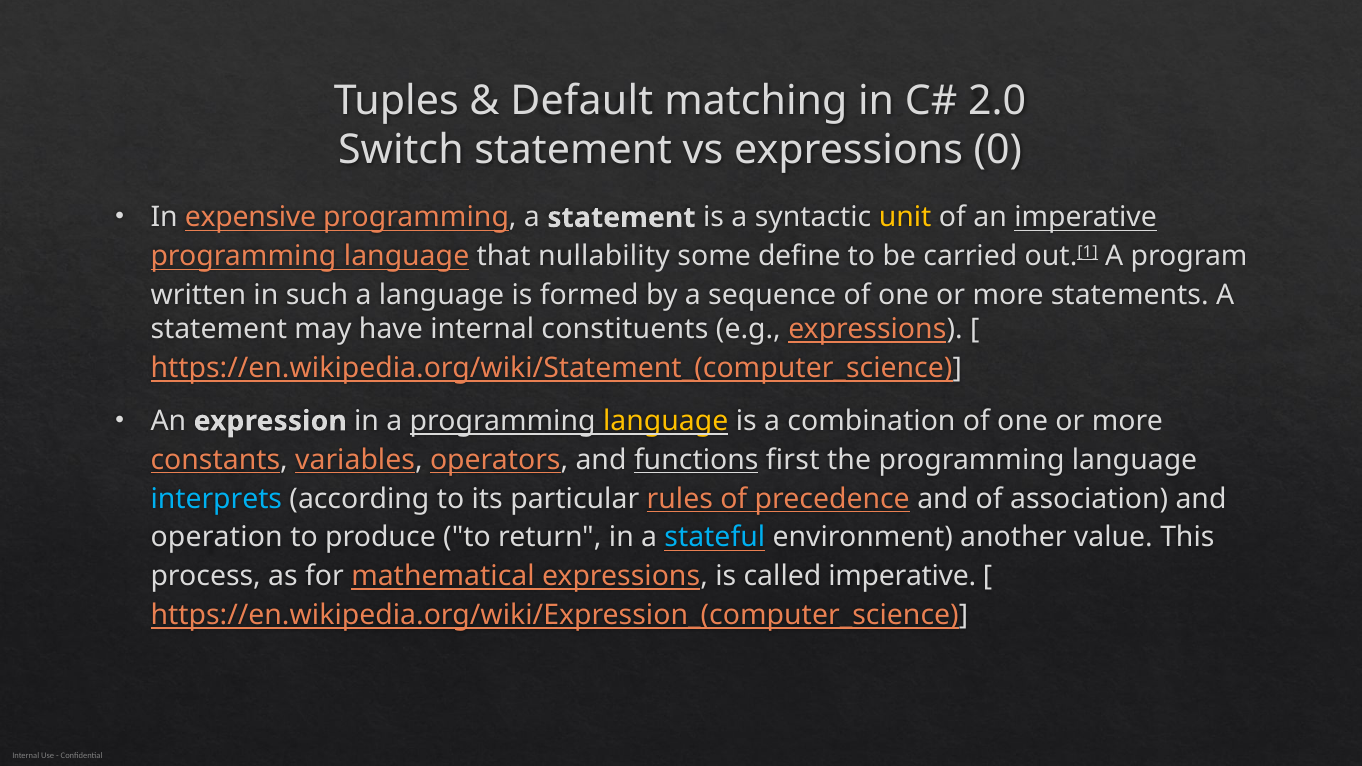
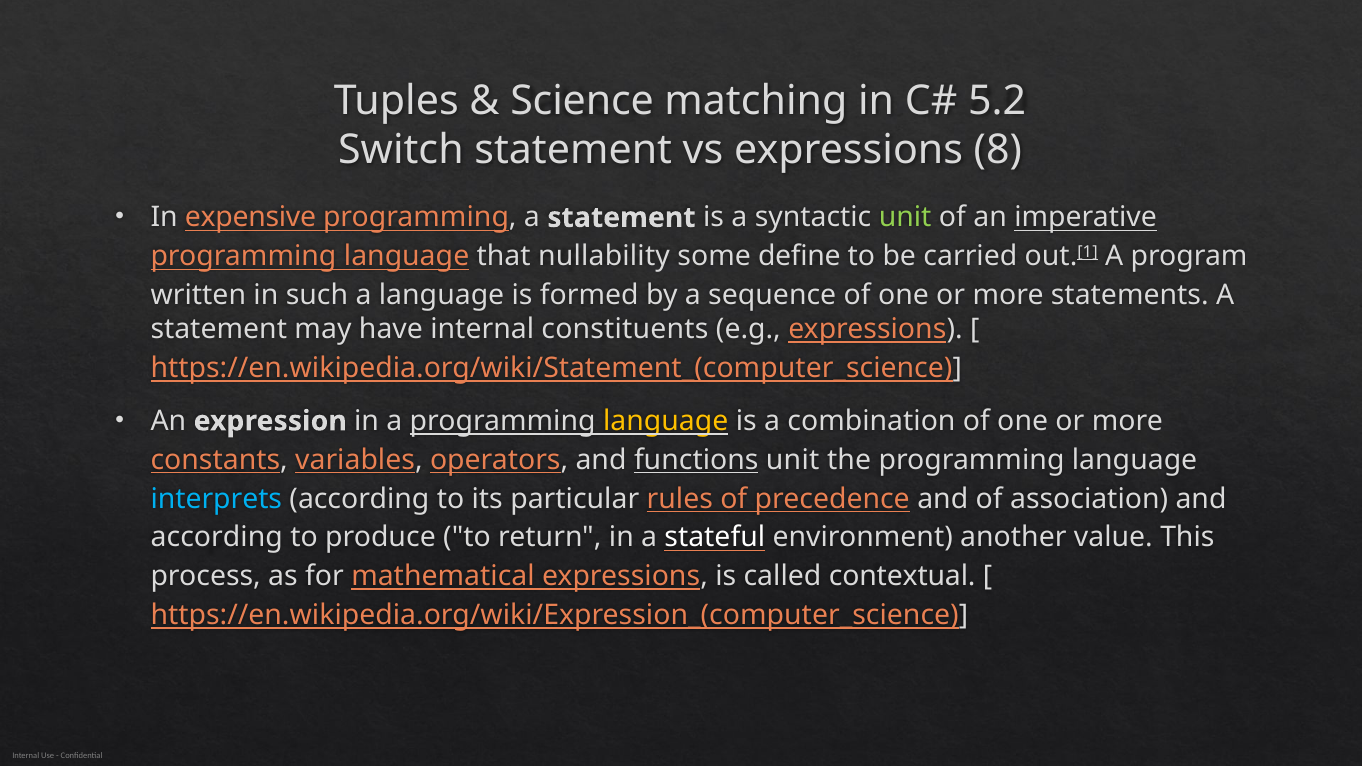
Default: Default -> Science
2.0: 2.0 -> 5.2
0: 0 -> 8
unit at (905, 218) colour: yellow -> light green
functions first: first -> unit
operation at (217, 538): operation -> according
stateful colour: light blue -> white
called imperative: imperative -> contextual
